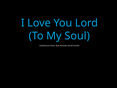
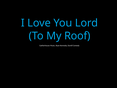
Soul: Soul -> Roof
